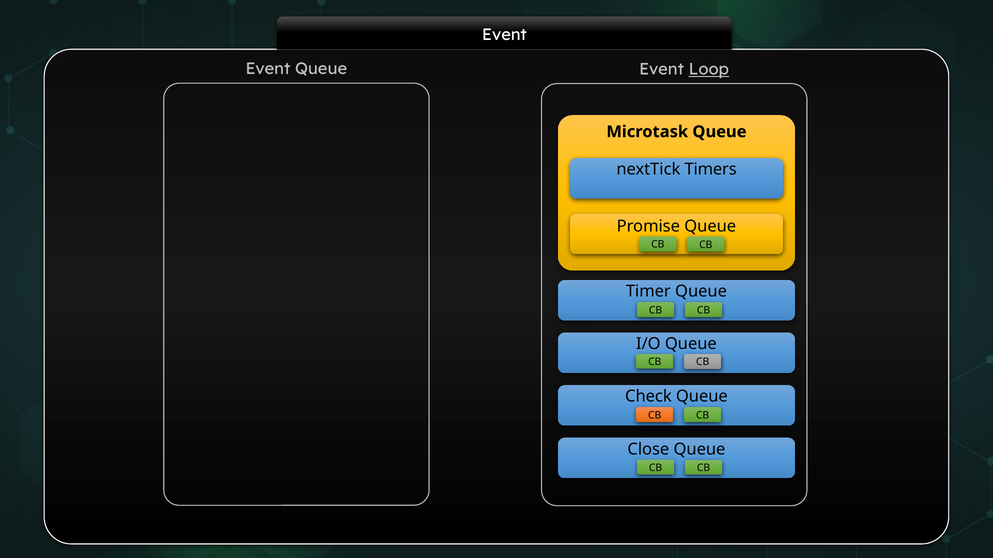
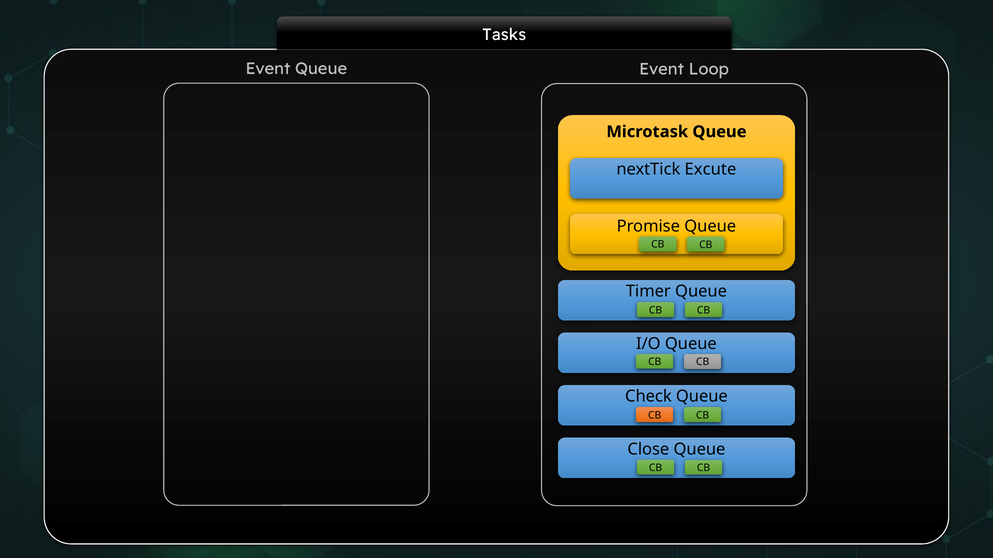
Event at (504, 35): Event -> Tasks
Loop underline: present -> none
Timers: Timers -> Excute
